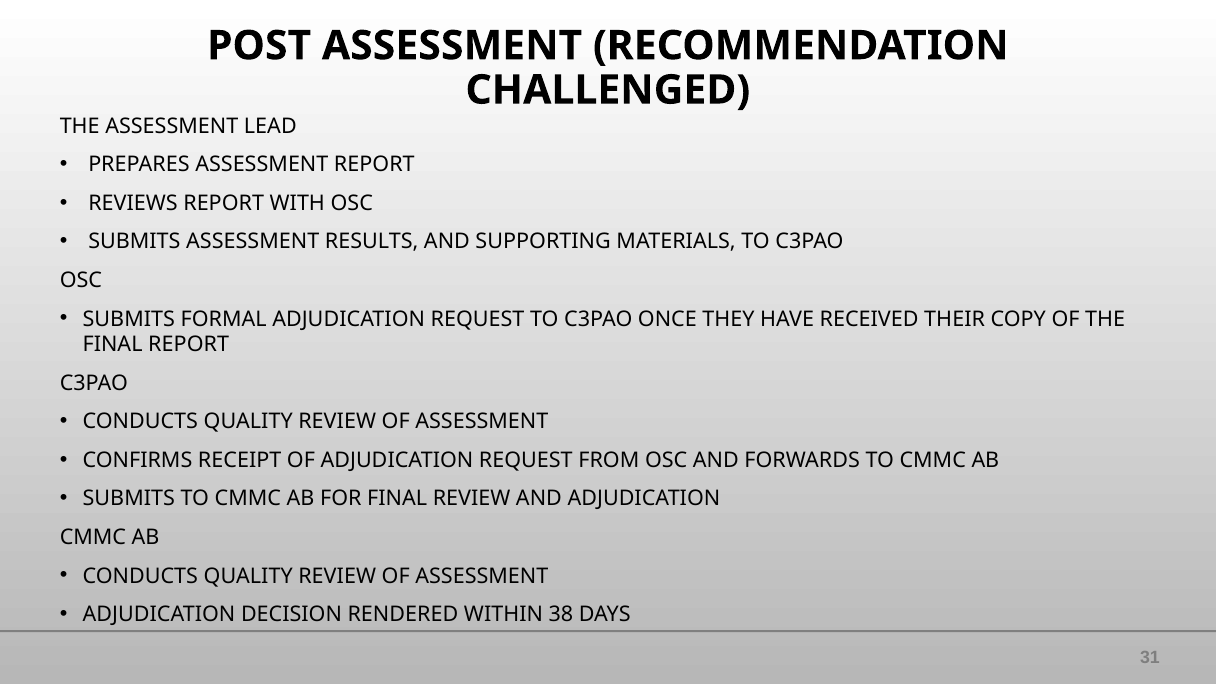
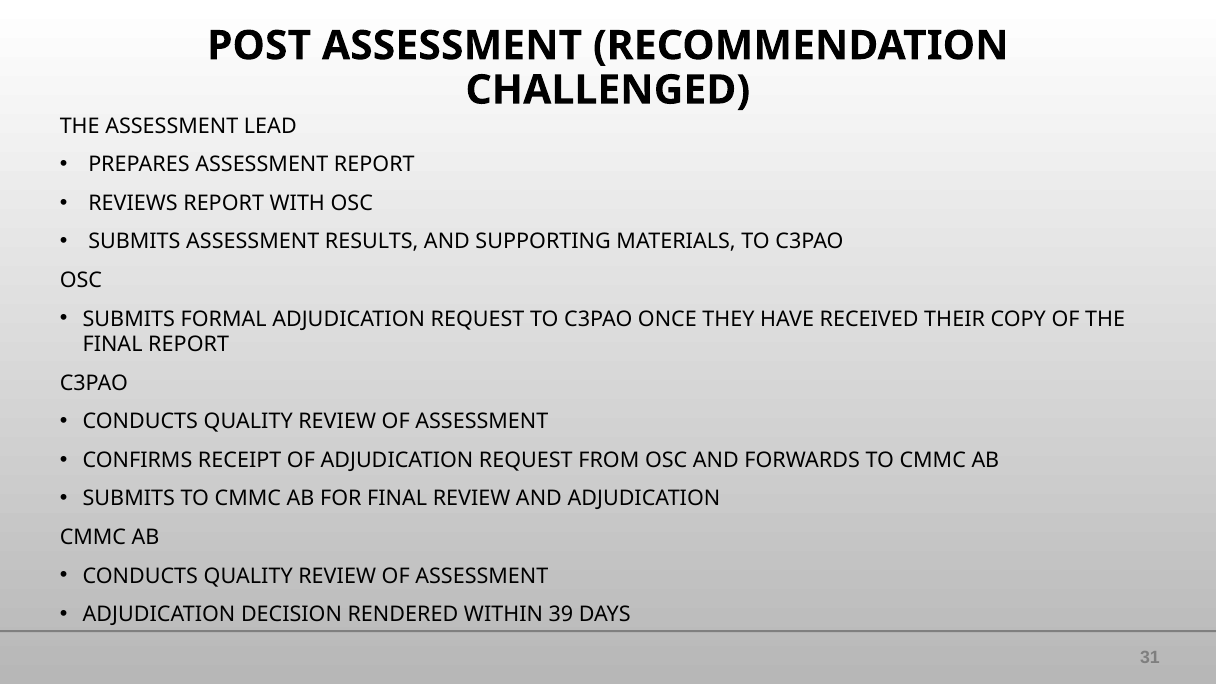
38: 38 -> 39
